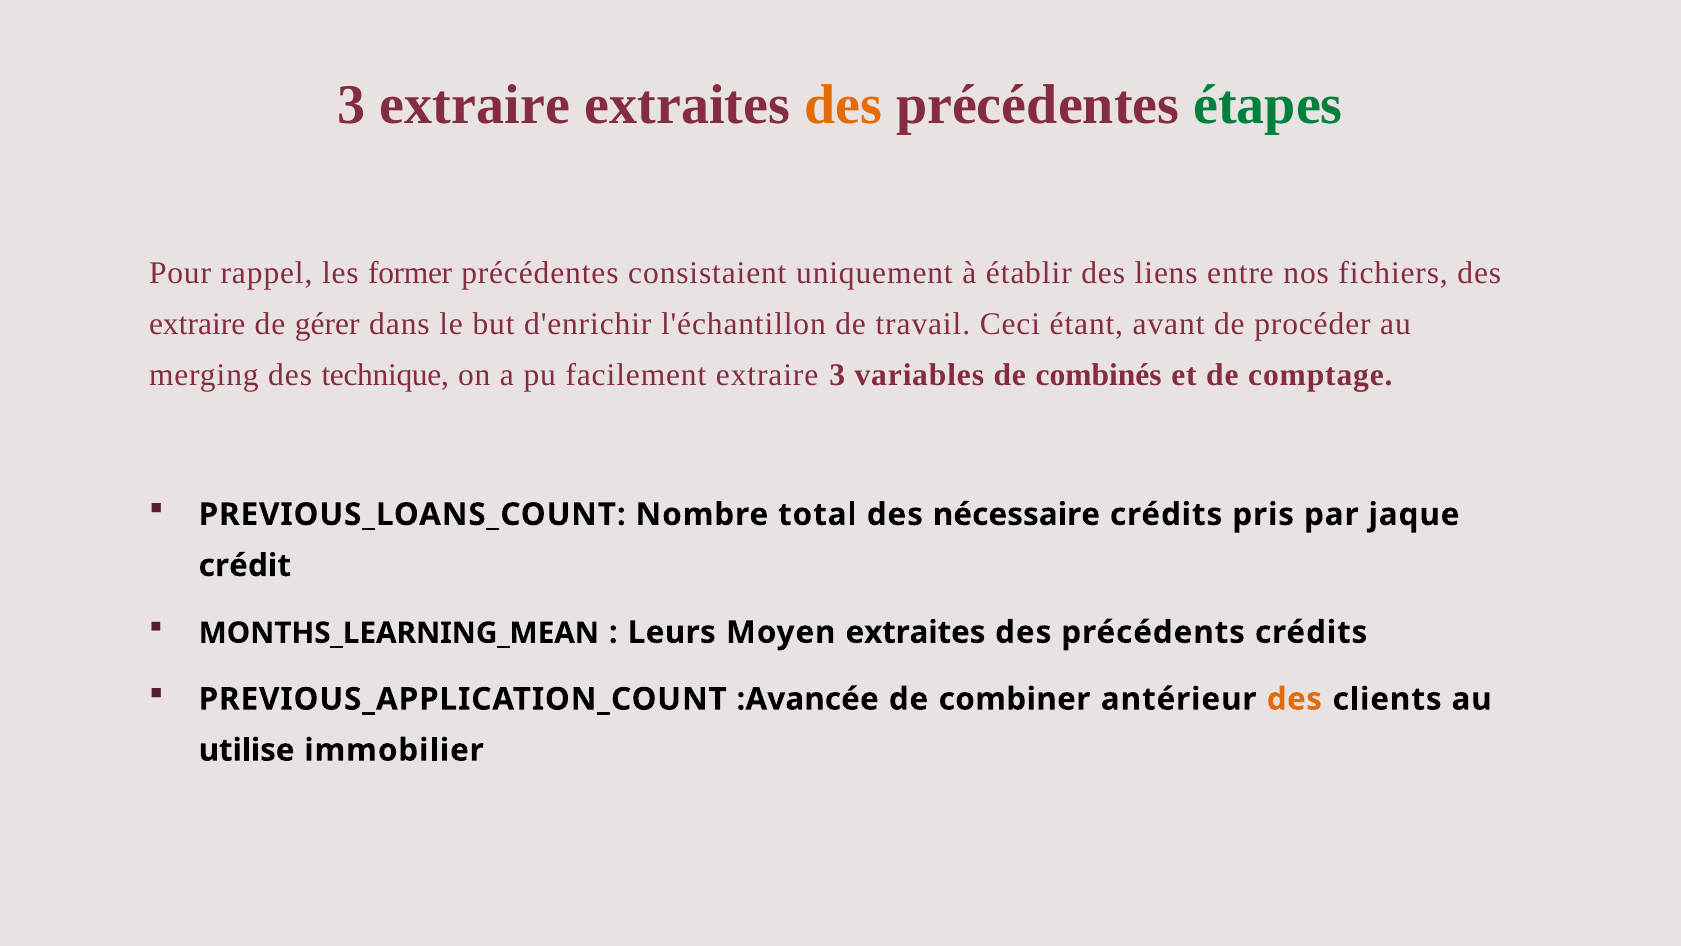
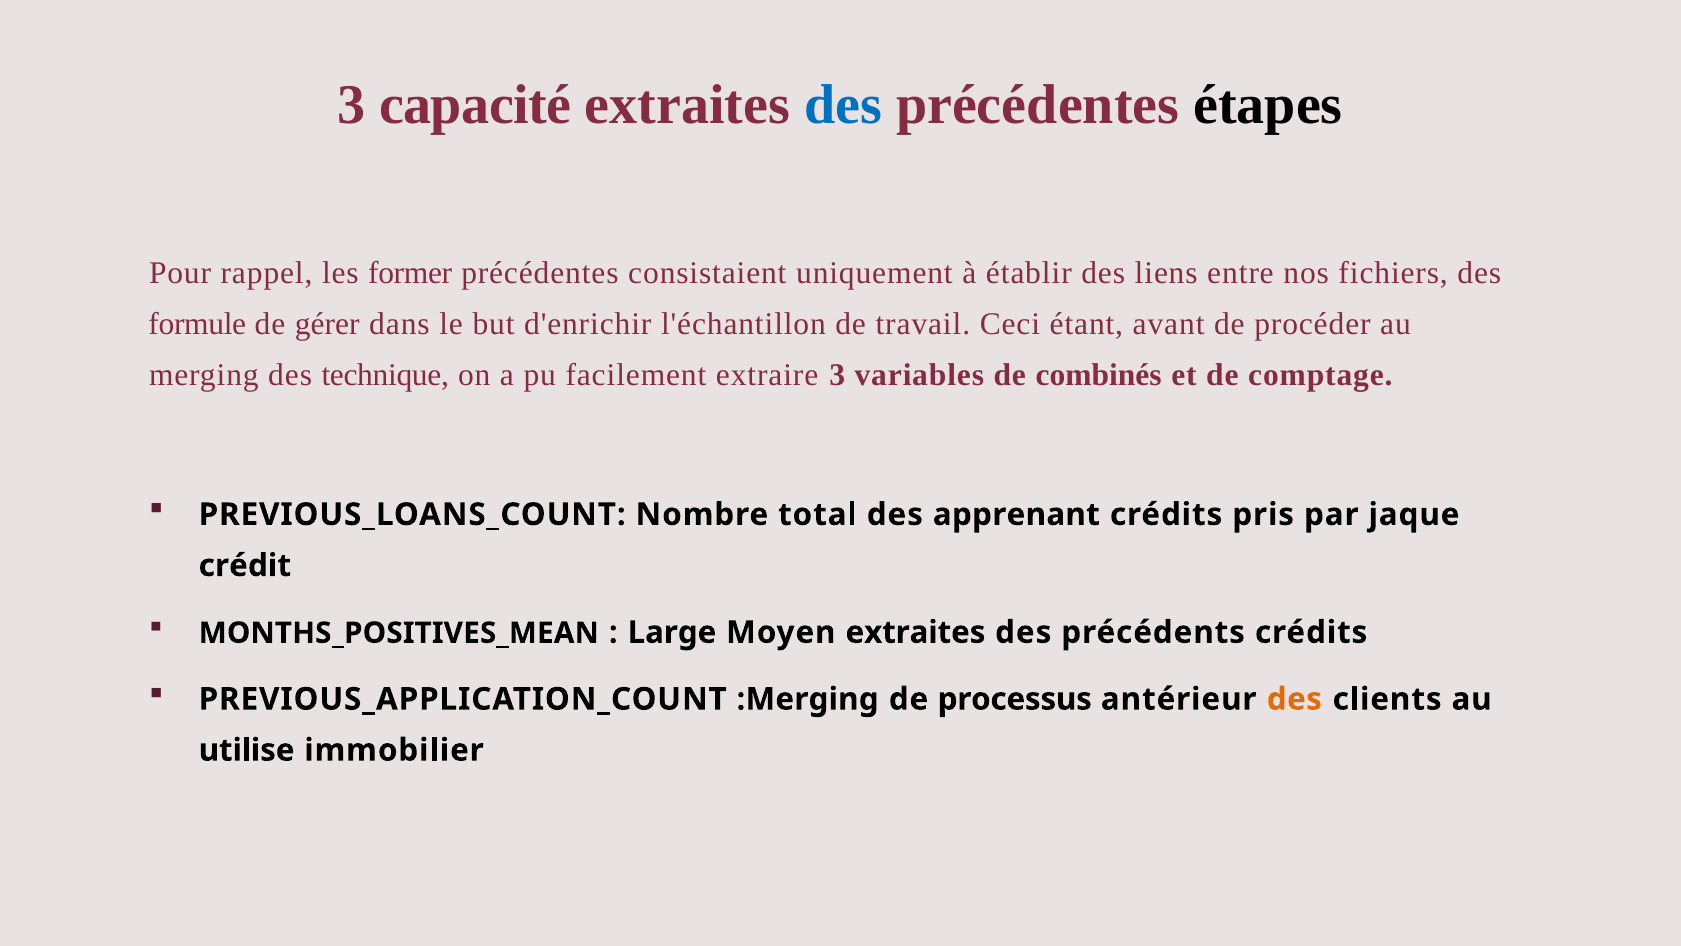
3 extraire: extraire -> capacité
des at (843, 105) colour: orange -> blue
étapes colour: green -> black
extraire at (197, 324): extraire -> formule
nécessaire: nécessaire -> apprenant
MONTHS_LEARNING_MEAN: MONTHS_LEARNING_MEAN -> MONTHS_POSITIVES_MEAN
Leurs: Leurs -> Large
:Avancée: :Avancée -> :Merging
combiner: combiner -> processus
